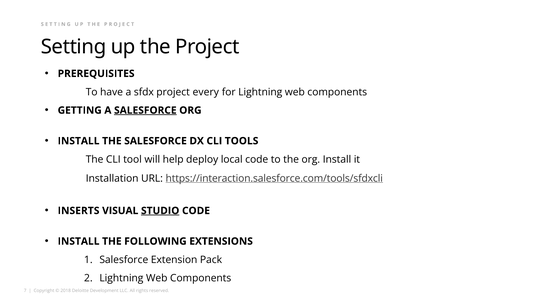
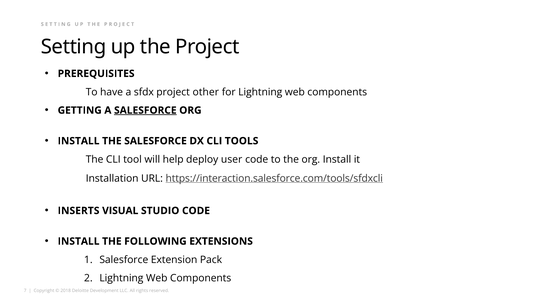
every: every -> other
local: local -> user
STUDIO underline: present -> none
